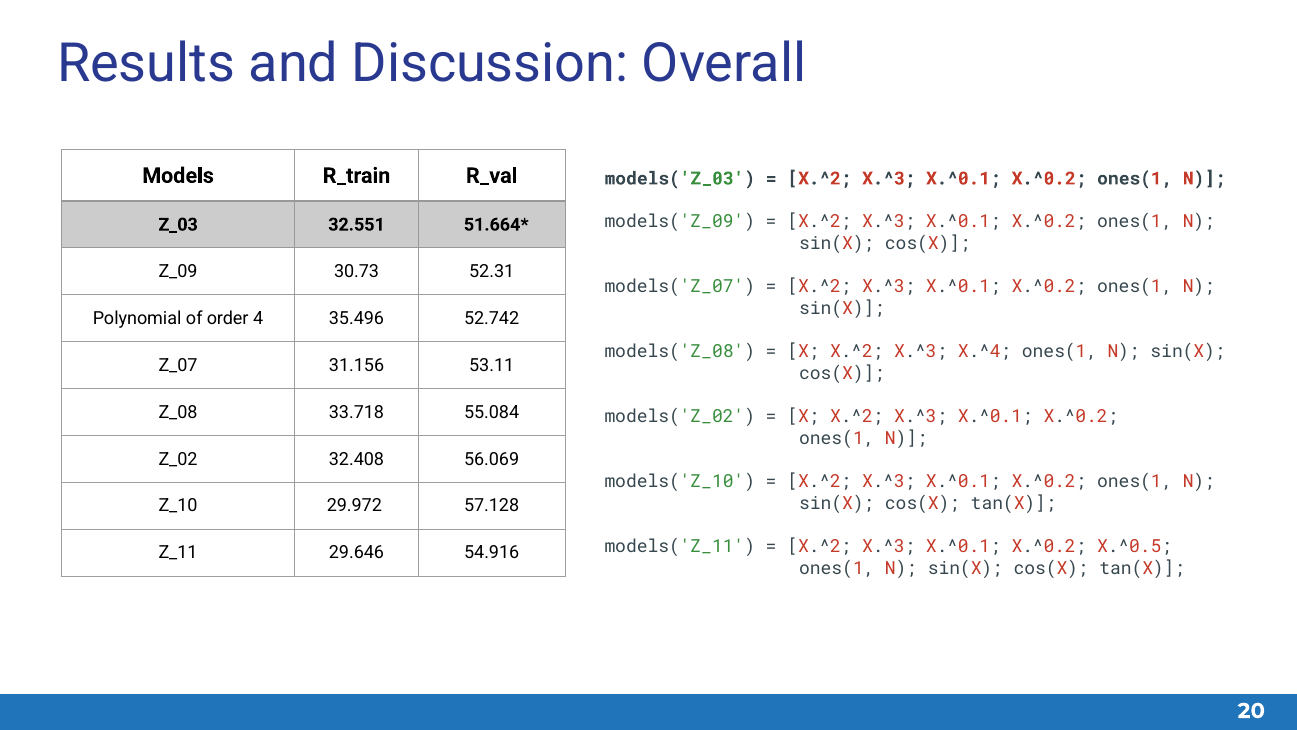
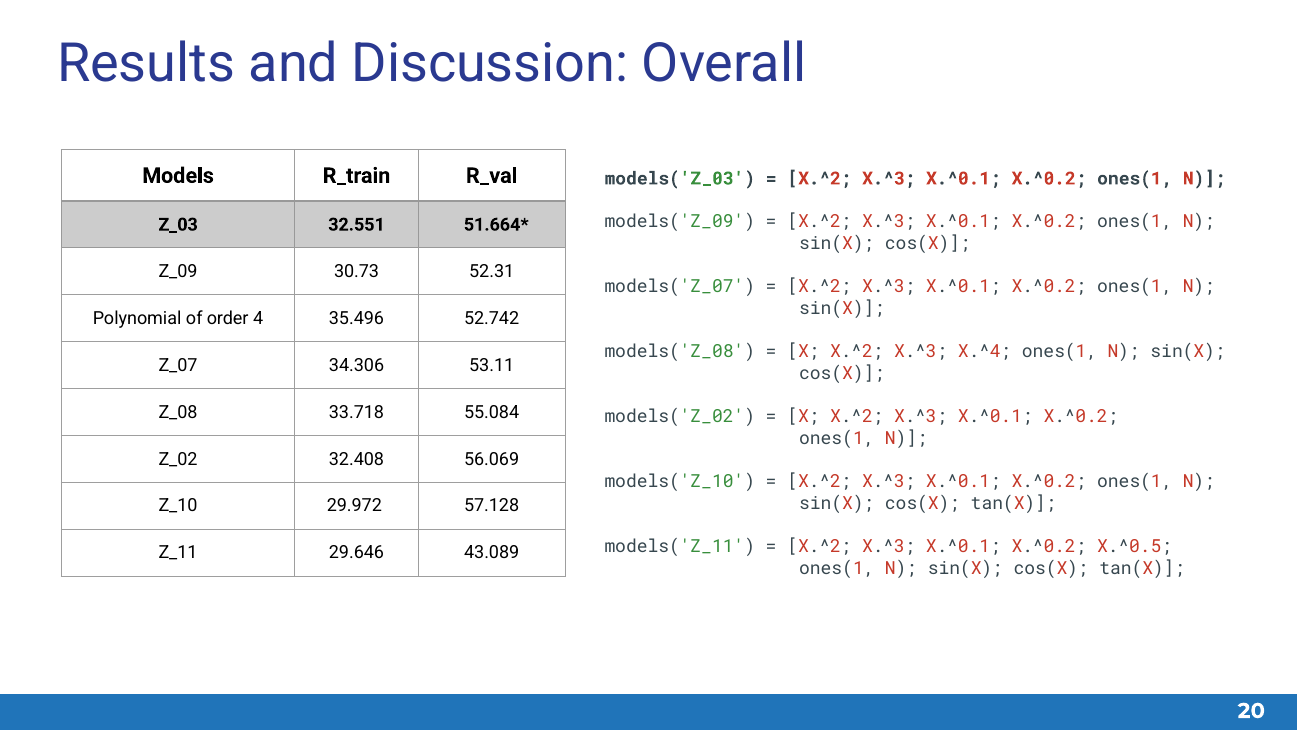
31.156: 31.156 -> 34.306
54.916: 54.916 -> 43.089
